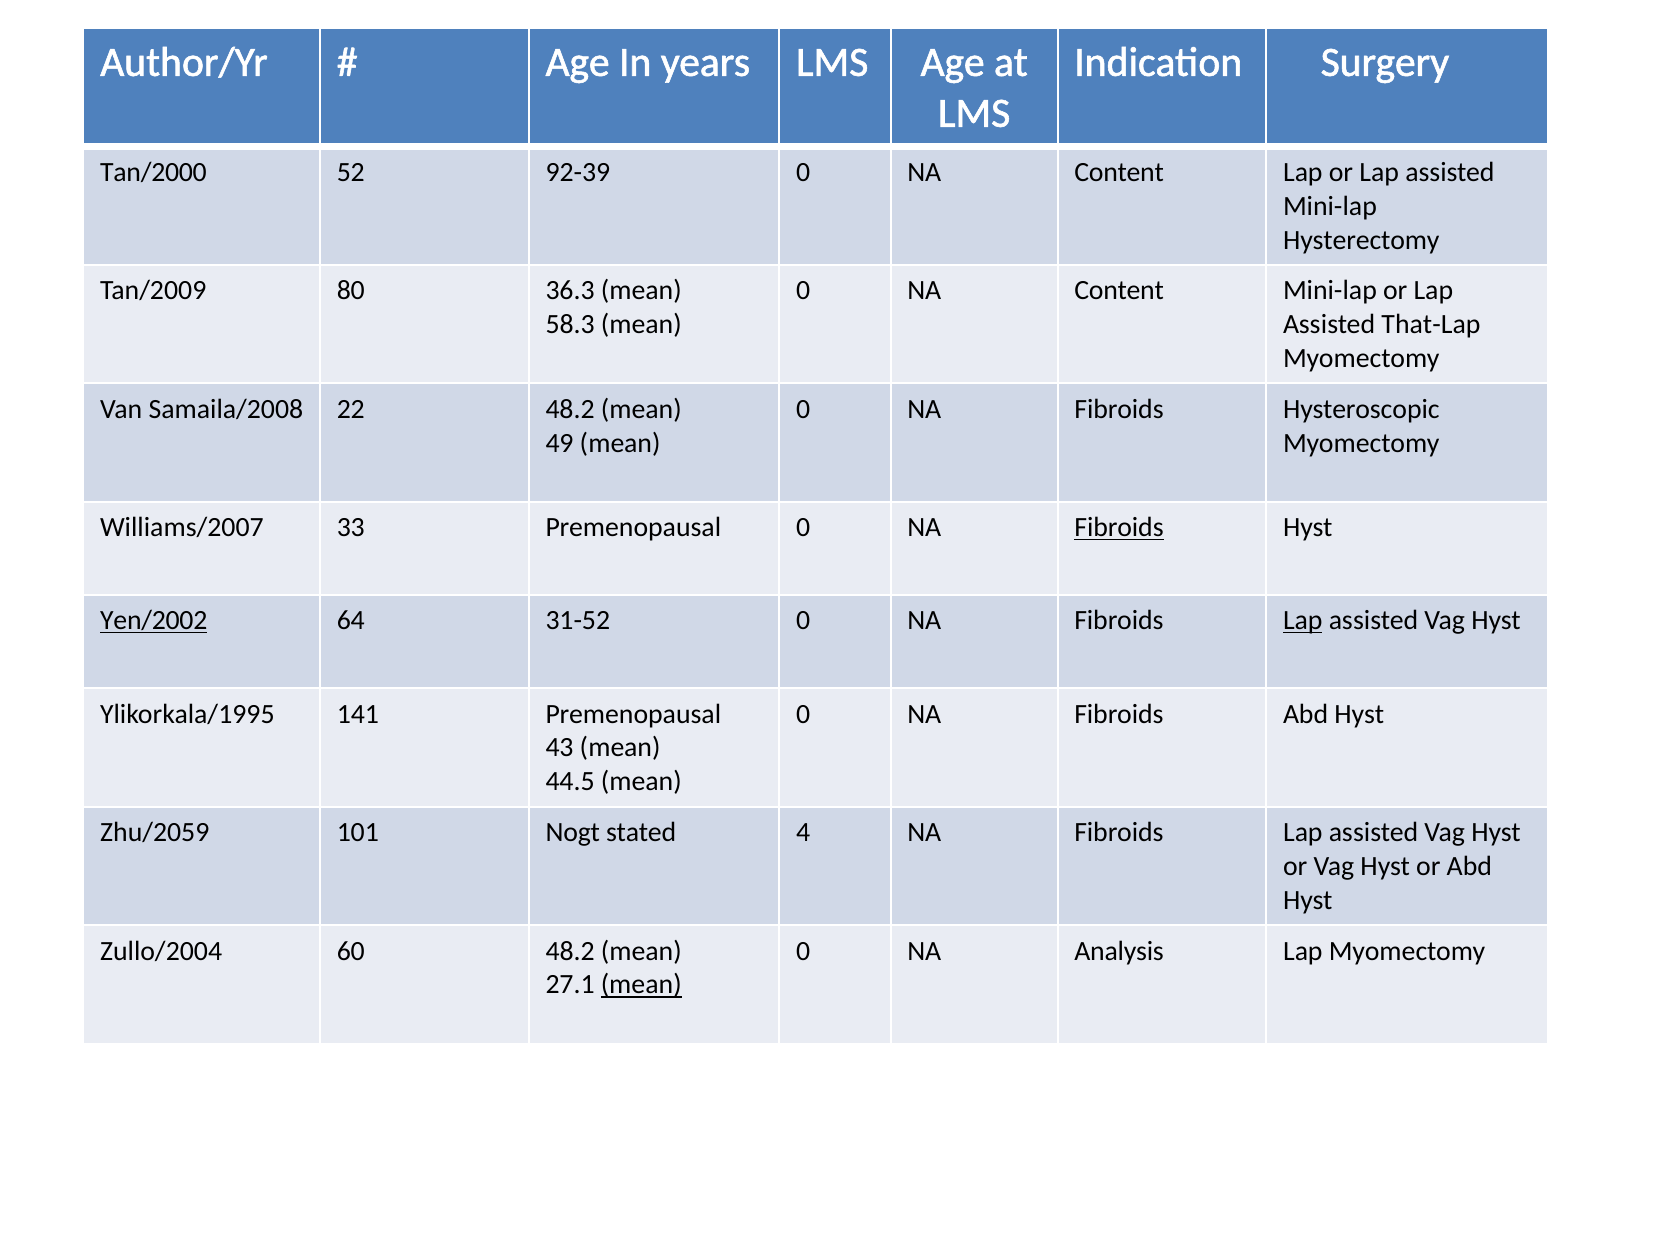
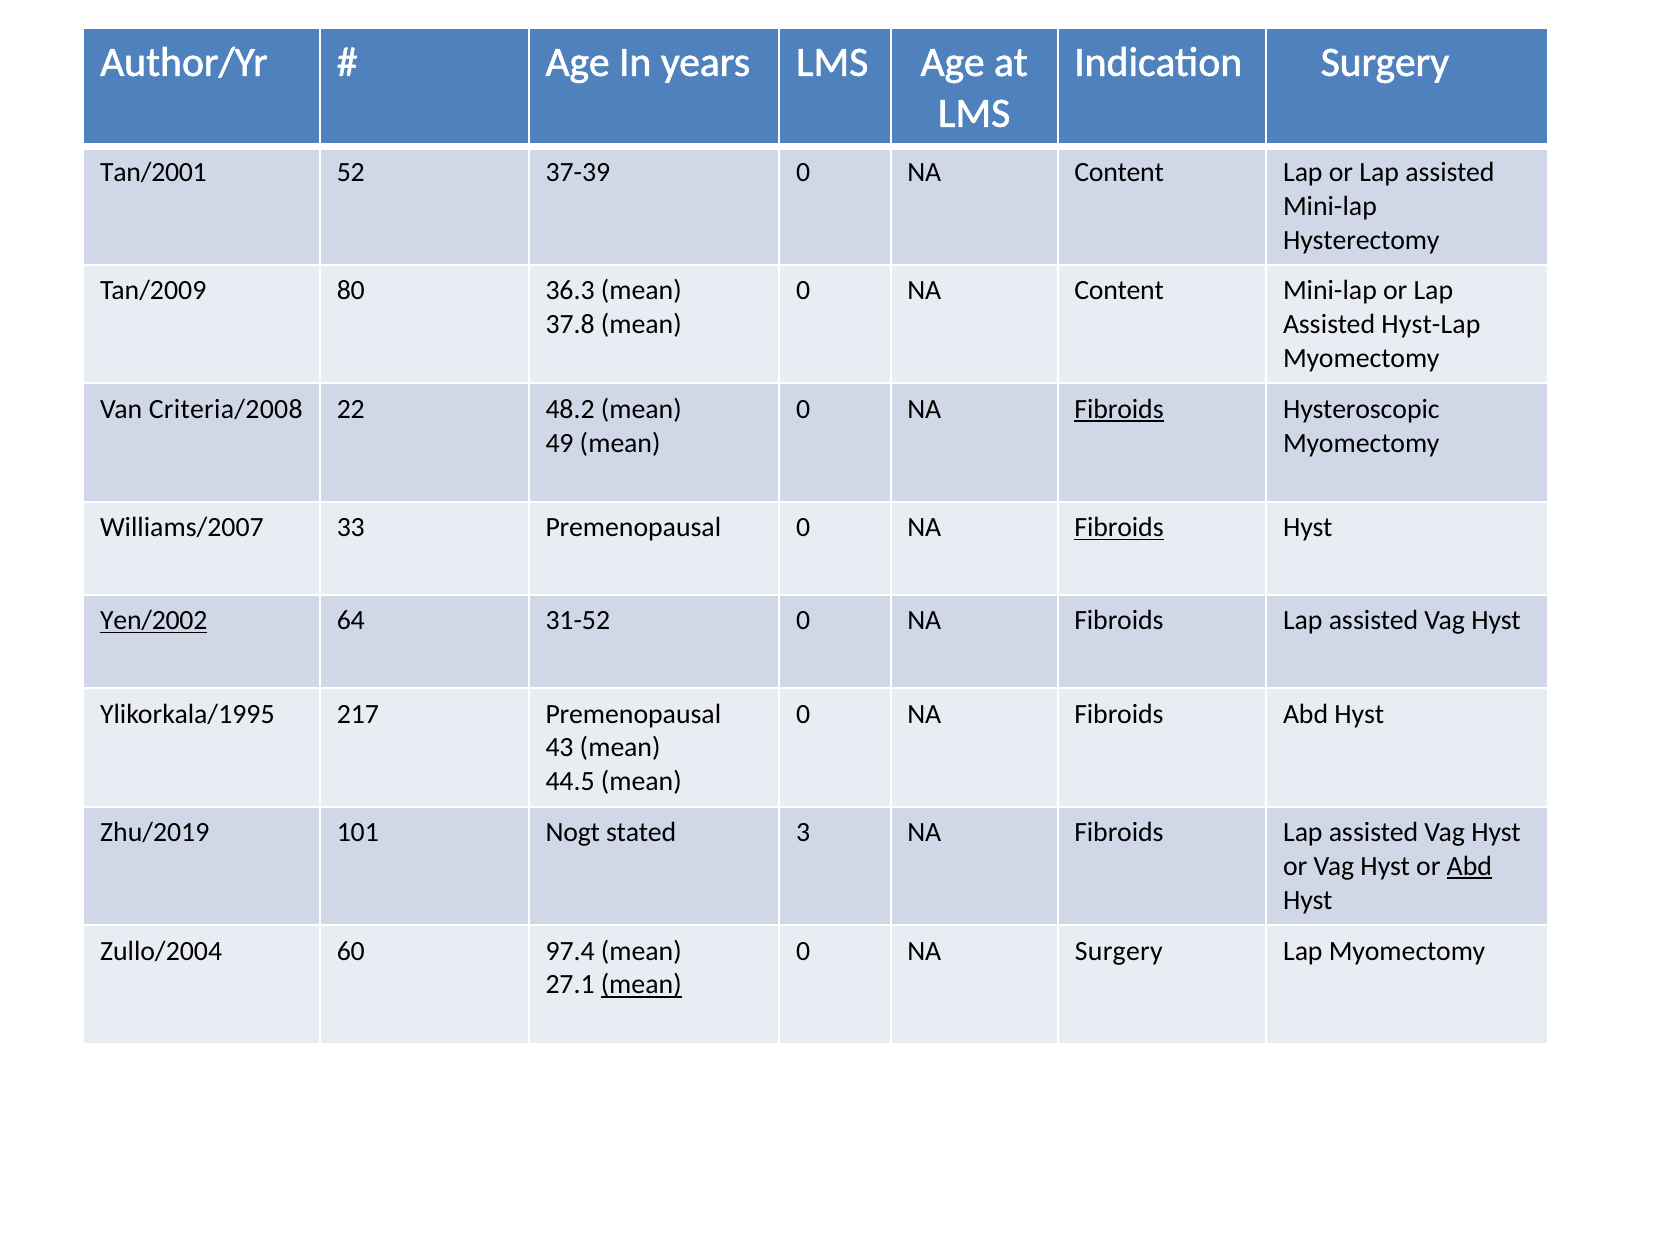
Tan/2000: Tan/2000 -> Tan/2001
92-39: 92-39 -> 37-39
58.3: 58.3 -> 37.8
That-Lap: That-Lap -> Hyst-Lap
Samaila/2008: Samaila/2008 -> Criteria/2008
Fibroids at (1119, 409) underline: none -> present
Lap at (1303, 621) underline: present -> none
141: 141 -> 217
Zhu/2059: Zhu/2059 -> Zhu/2019
4: 4 -> 3
Abd at (1469, 867) underline: none -> present
60 48.2: 48.2 -> 97.4
NA Analysis: Analysis -> Surgery
